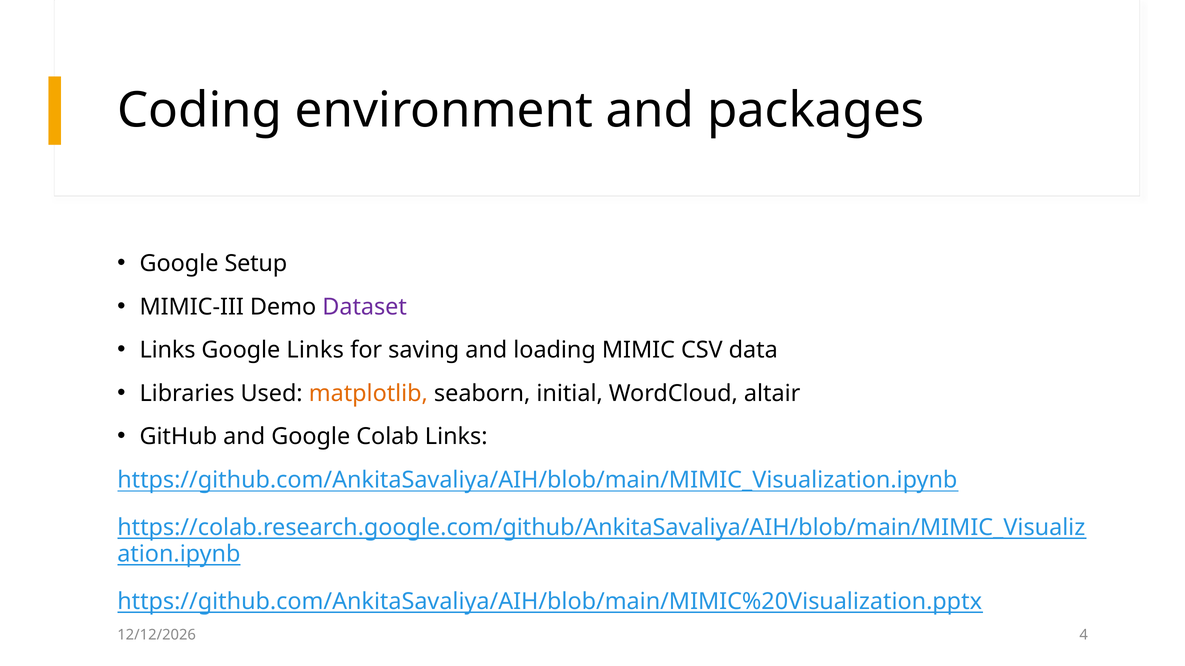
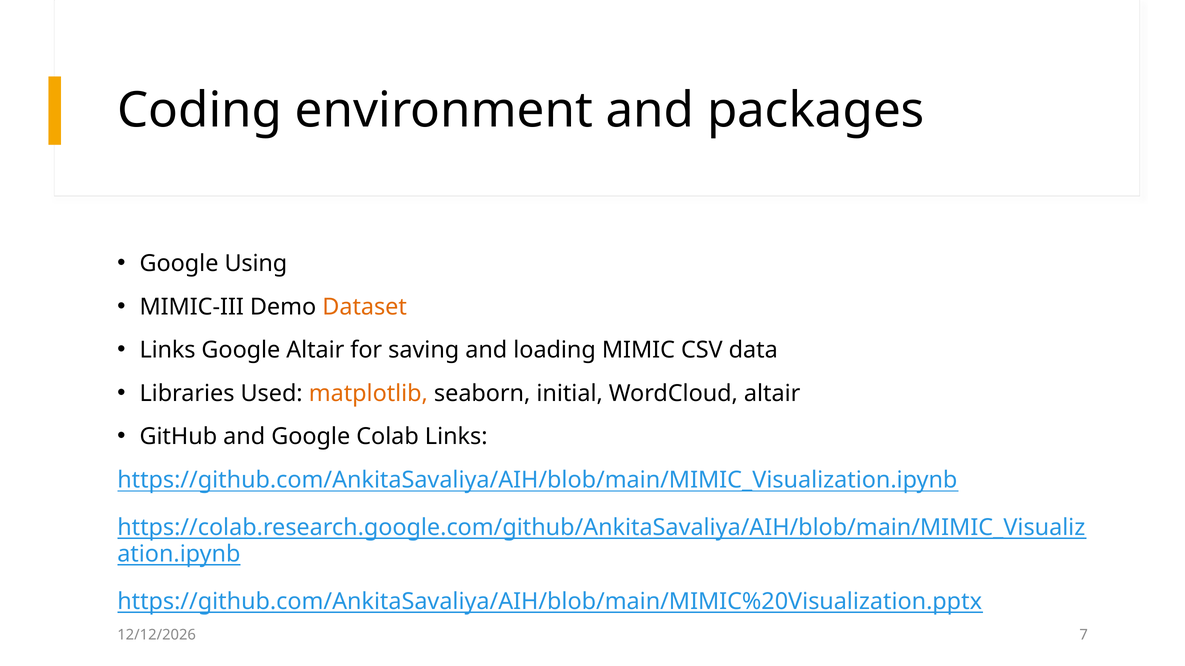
Setup: Setup -> Using
Dataset colour: purple -> orange
Google Links: Links -> Altair
4: 4 -> 7
